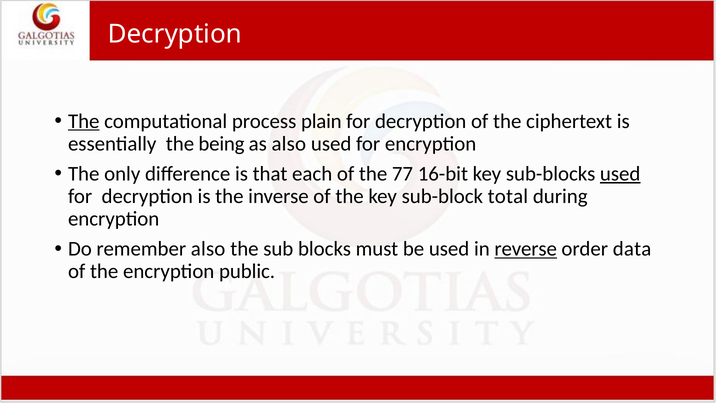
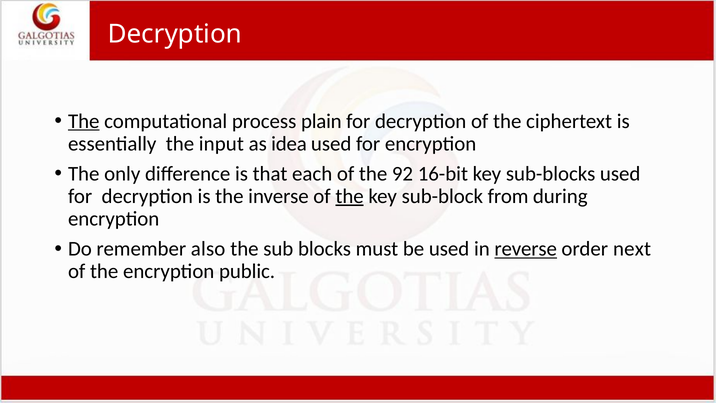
being: being -> input
as also: also -> idea
77: 77 -> 92
used at (620, 174) underline: present -> none
the at (350, 196) underline: none -> present
total: total -> from
data: data -> next
